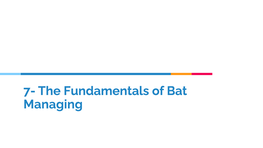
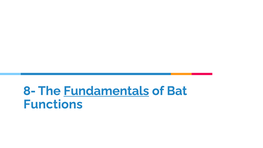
7-: 7- -> 8-
Fundamentals underline: none -> present
Managing: Managing -> Functions
